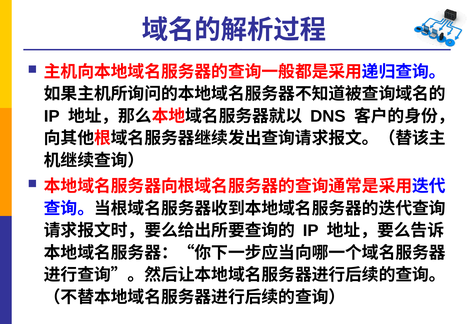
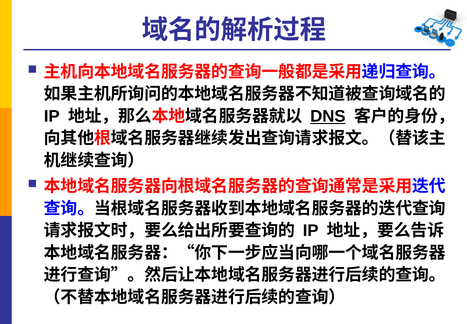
DNS underline: none -> present
